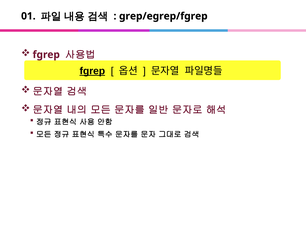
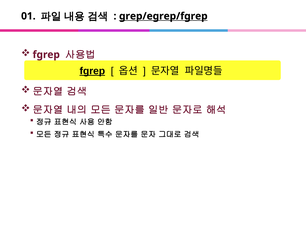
grep/egrep/fgrep underline: none -> present
